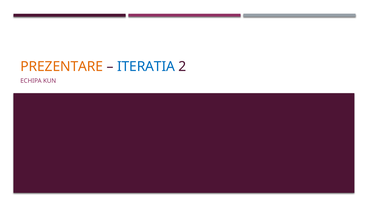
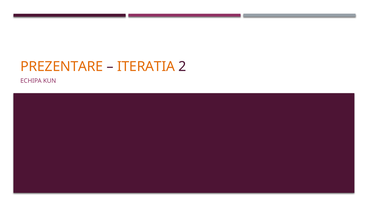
ITERATIA colour: blue -> orange
